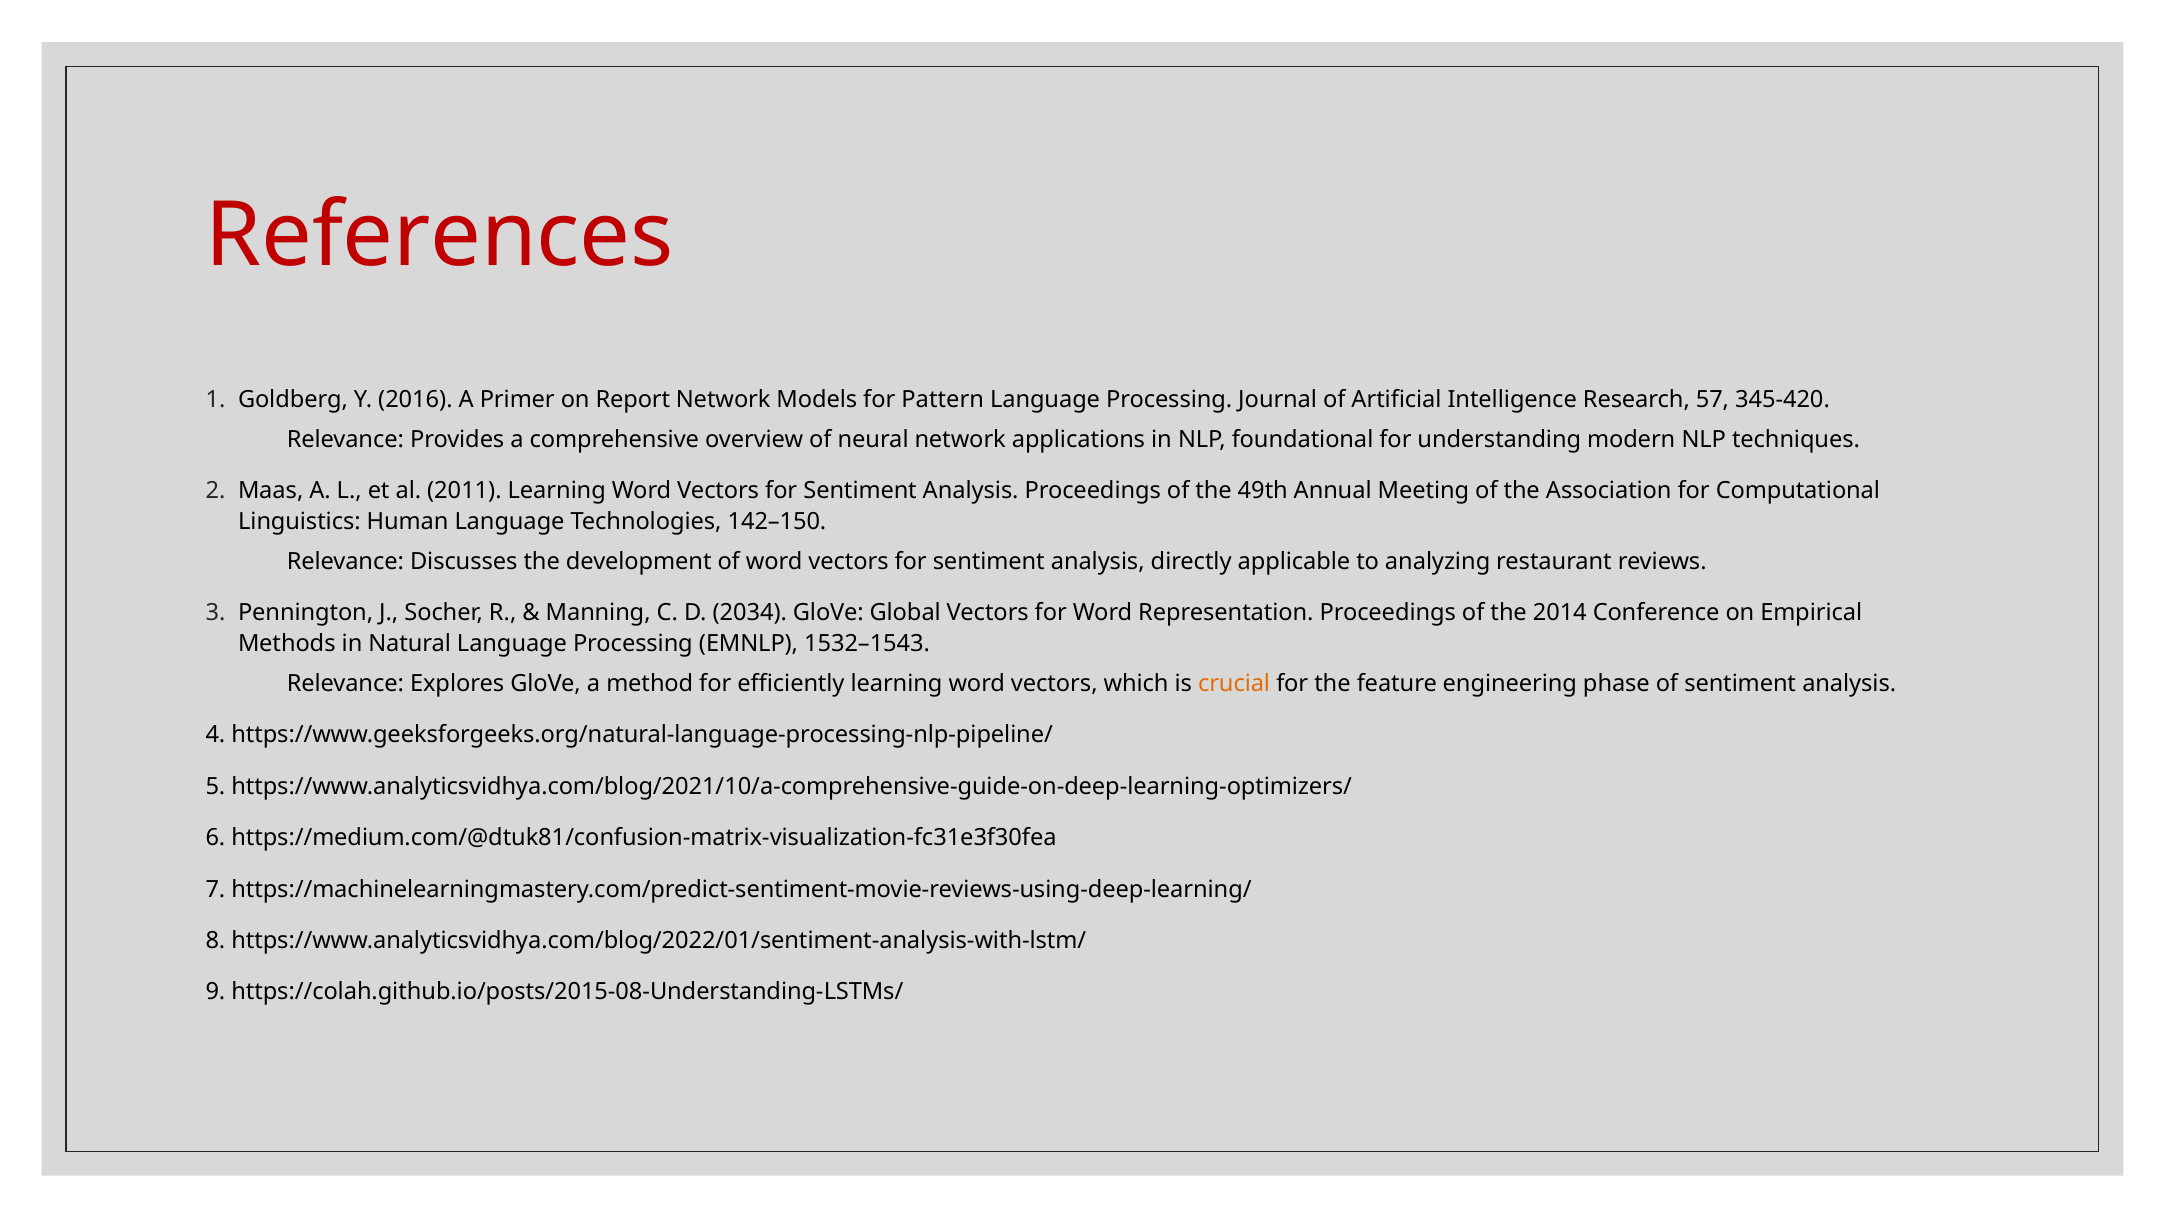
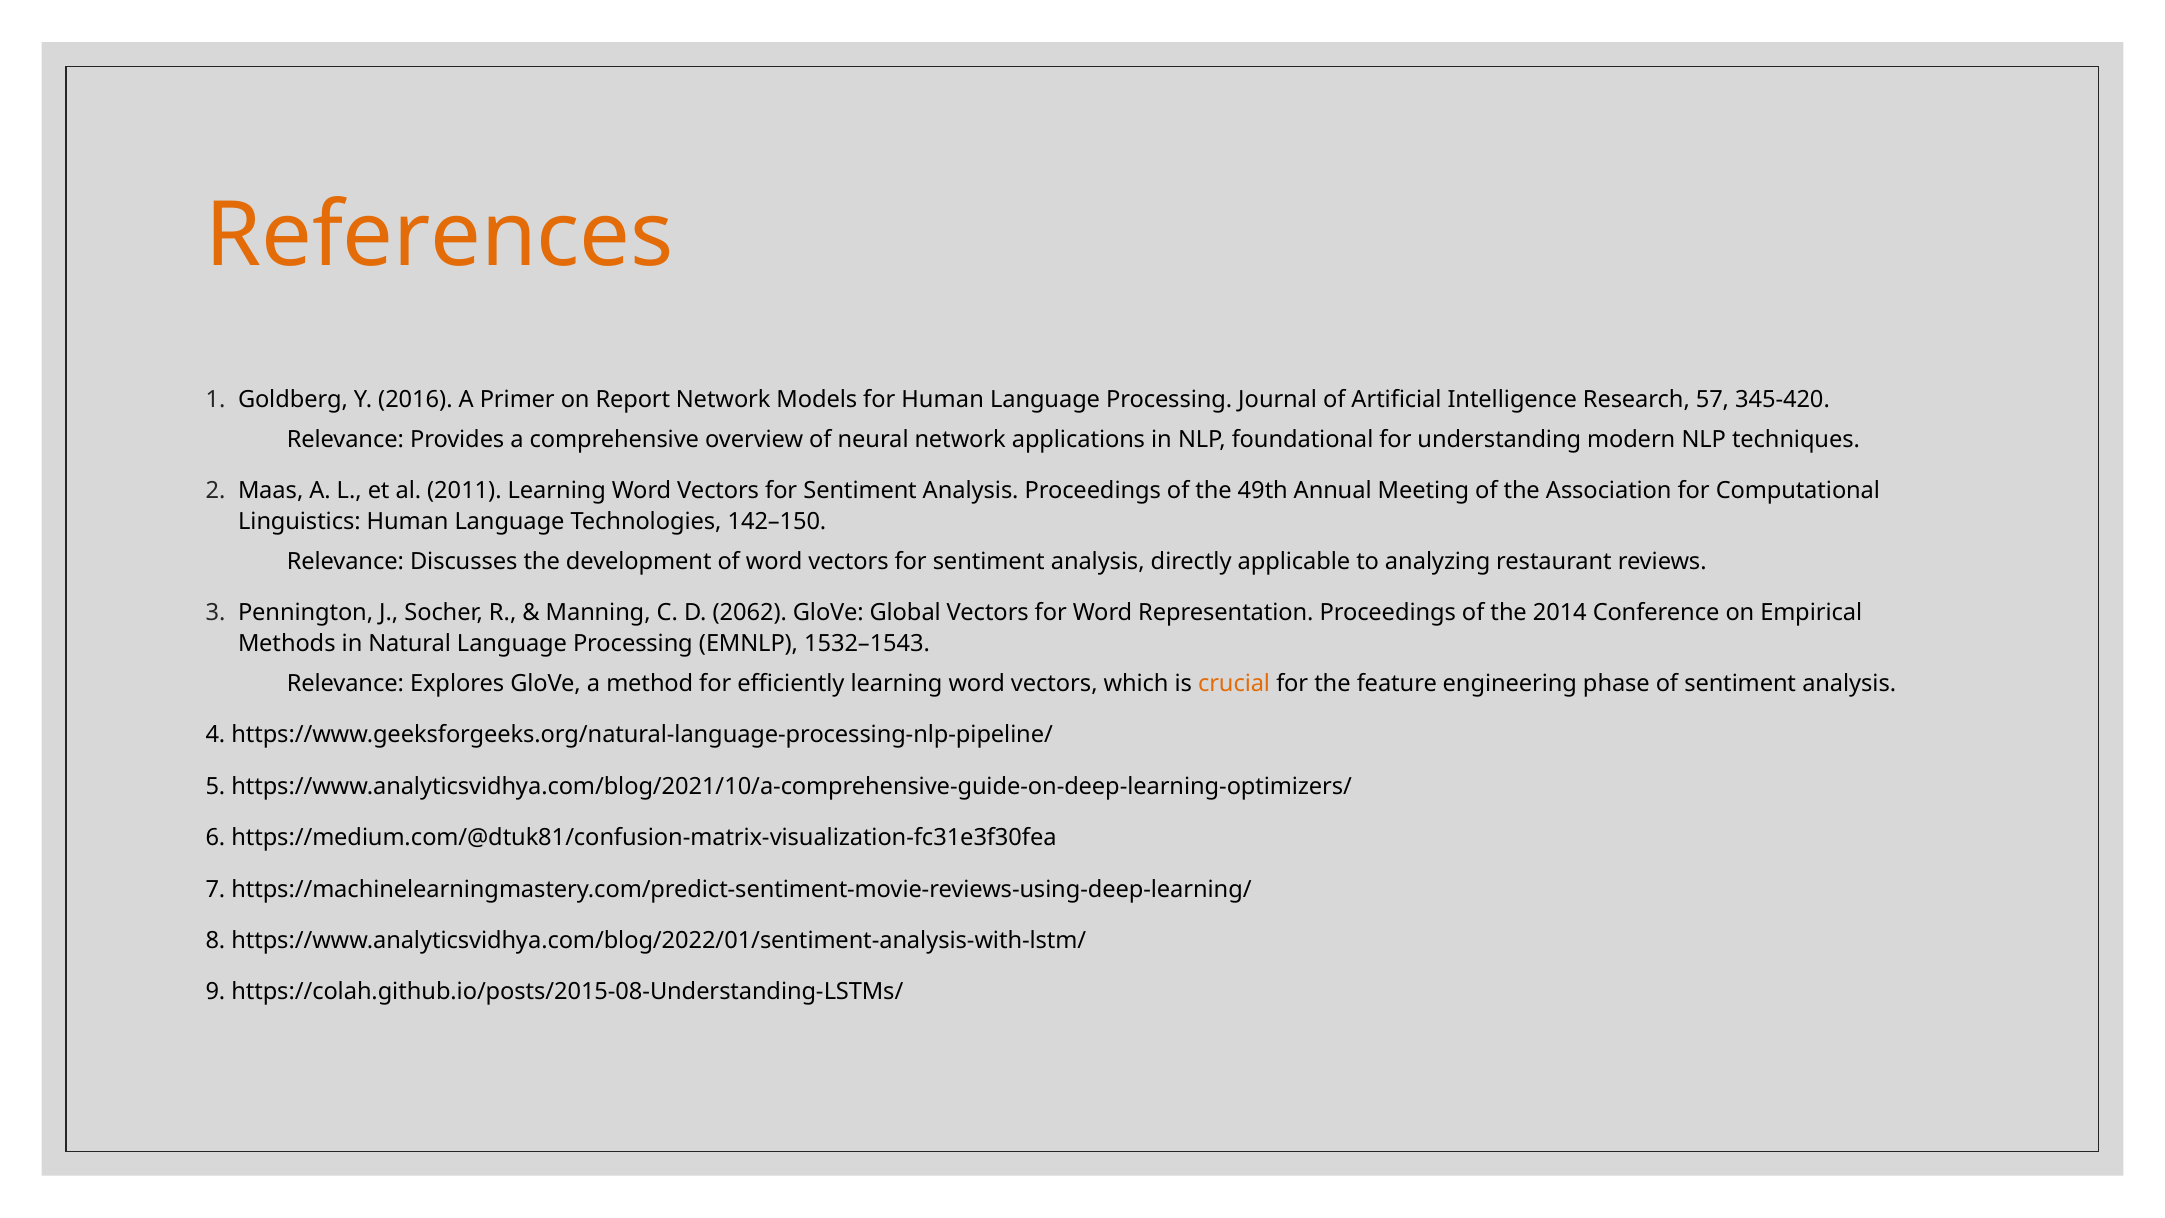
References colour: red -> orange
for Pattern: Pattern -> Human
2034: 2034 -> 2062
